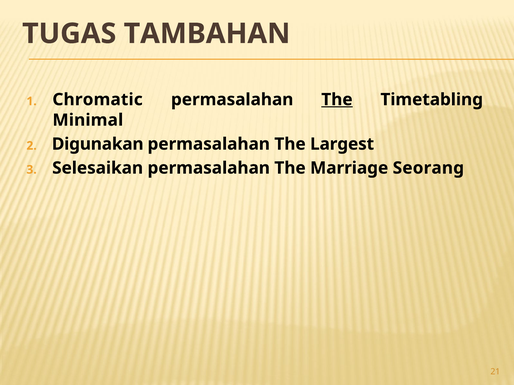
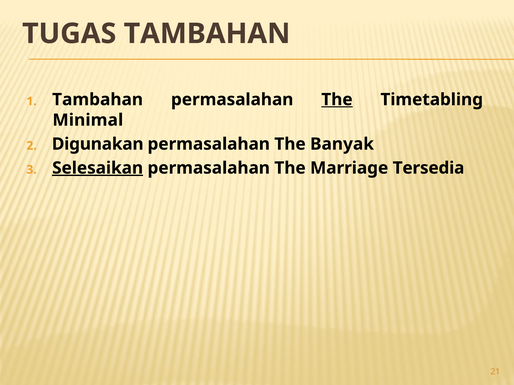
Chromatic at (98, 100): Chromatic -> Tambahan
Largest: Largest -> Banyak
Selesaikan underline: none -> present
Seorang: Seorang -> Tersedia
